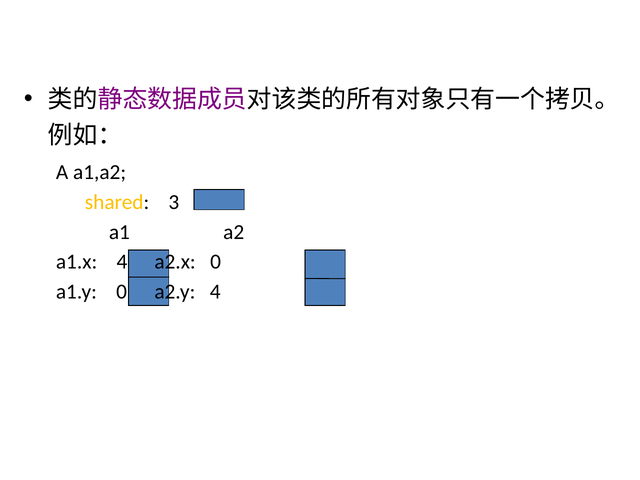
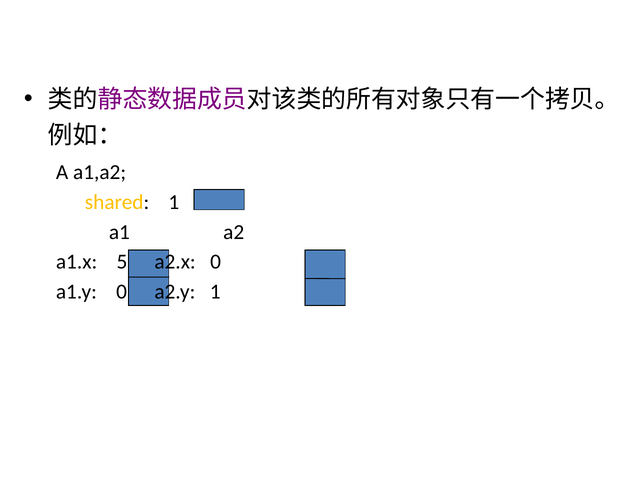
shared 3: 3 -> 1
a1.x 4: 4 -> 5
a2.y 4: 4 -> 1
